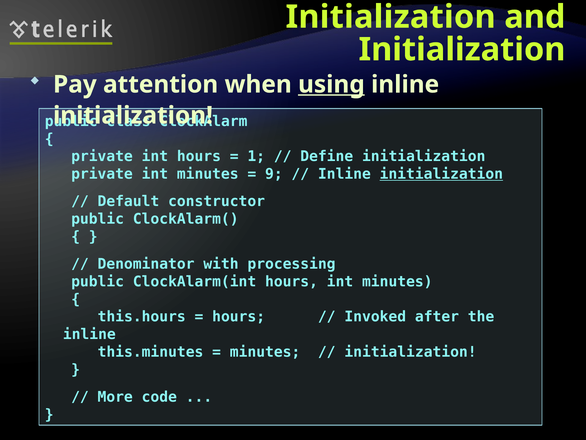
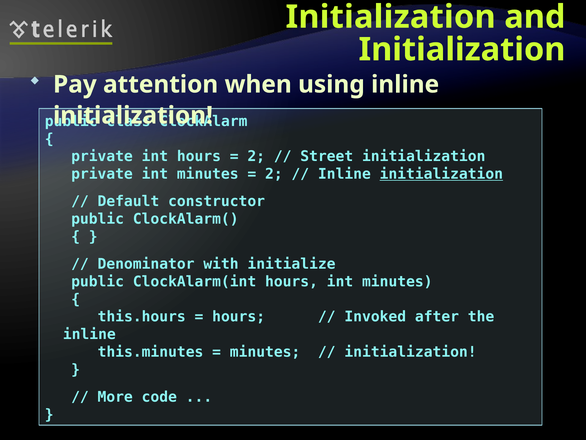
using underline: present -> none
1 at (256, 156): 1 -> 2
Define: Define -> Street
9 at (274, 174): 9 -> 2
processing: processing -> initialize
